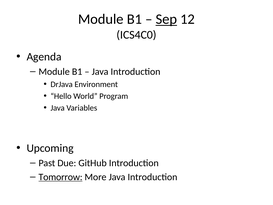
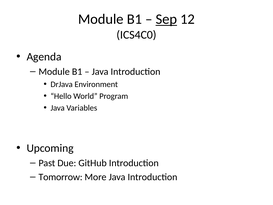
Tomorrow underline: present -> none
